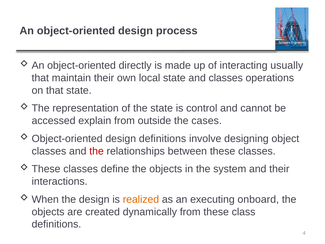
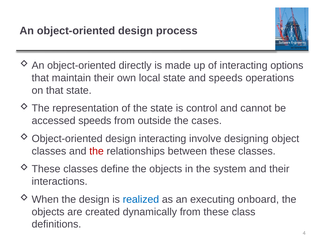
usually: usually -> options
and classes: classes -> speeds
accessed explain: explain -> speeds
design definitions: definitions -> interacting
realized colour: orange -> blue
